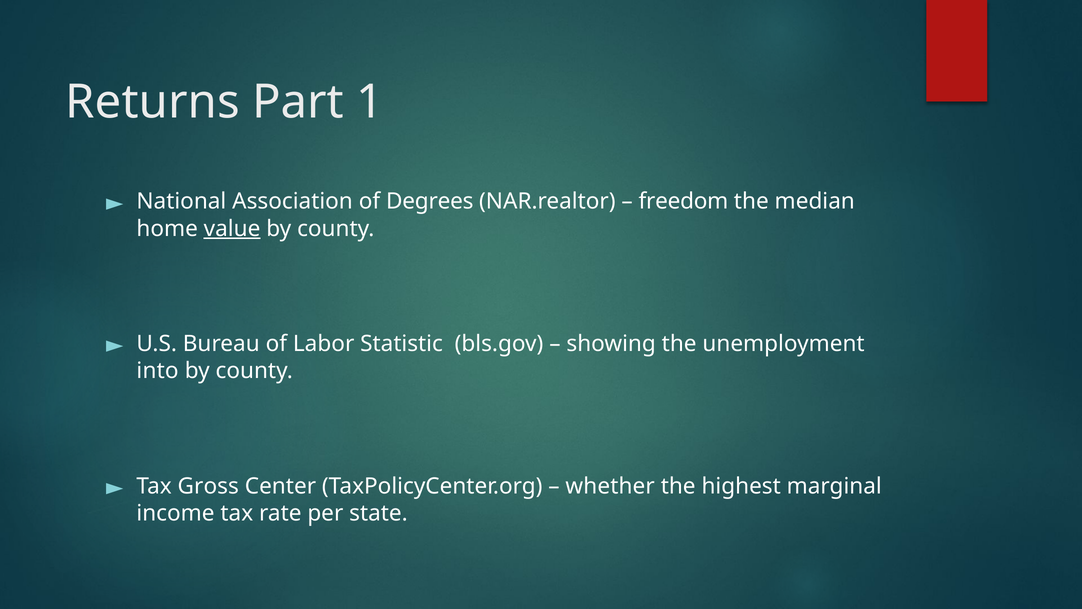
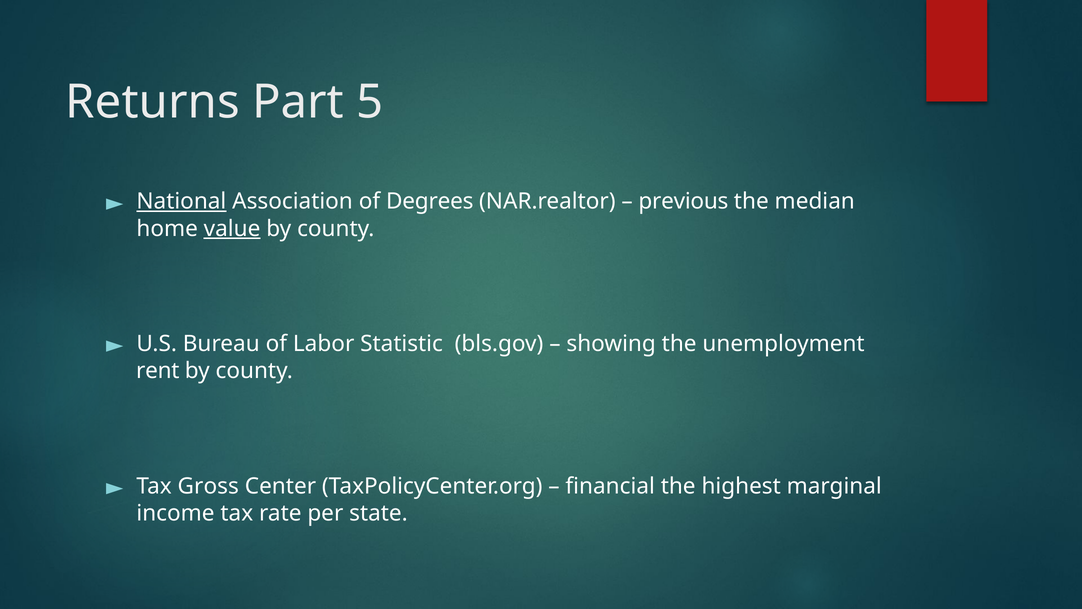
1: 1 -> 5
National underline: none -> present
freedom: freedom -> previous
into: into -> rent
whether: whether -> financial
